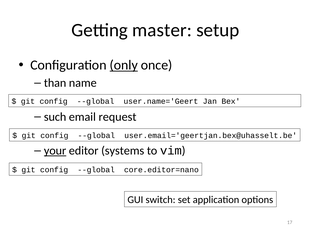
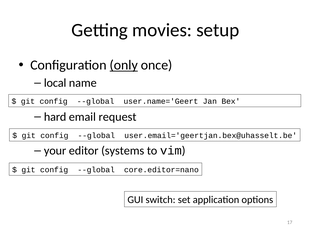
master: master -> movies
than: than -> local
such: such -> hard
your underline: present -> none
